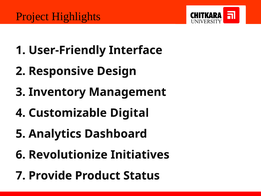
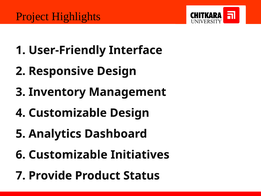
Customizable Digital: Digital -> Design
6 Revolutionize: Revolutionize -> Customizable
